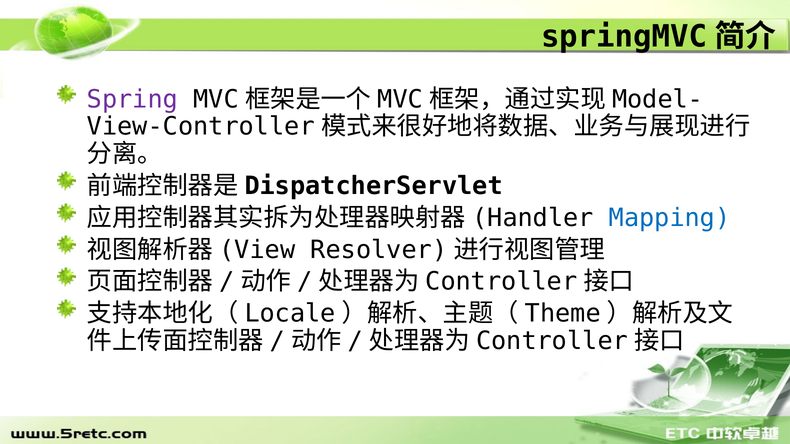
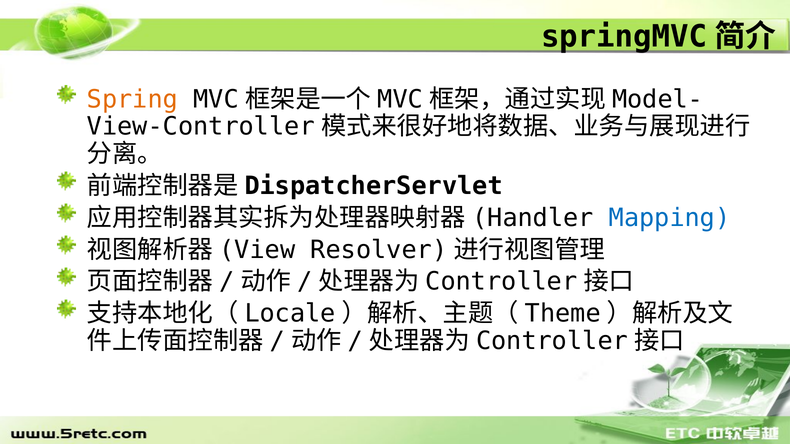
Spring colour: purple -> orange
